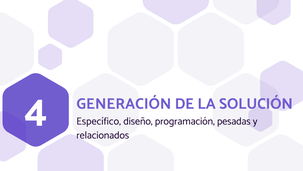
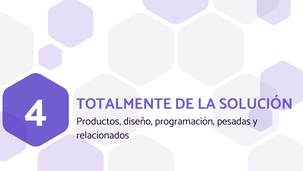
GENERACIÓN: GENERACIÓN -> TOTALMENTE
Específico: Específico -> Productos
